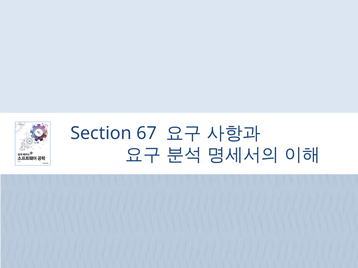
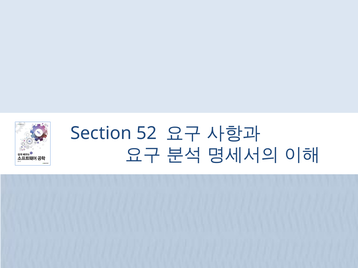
67: 67 -> 52
